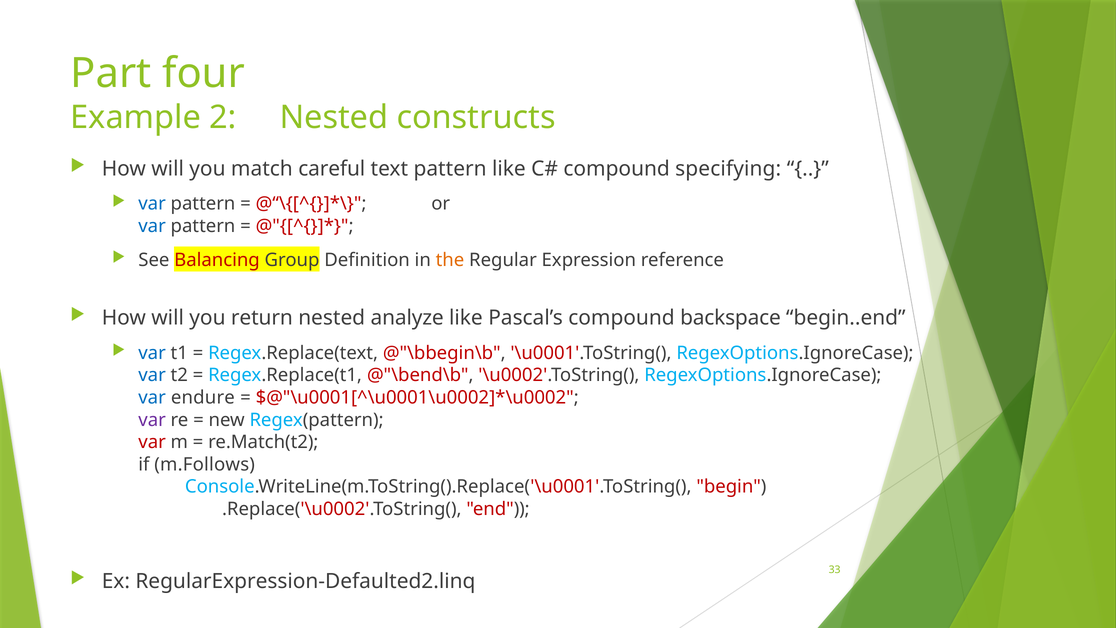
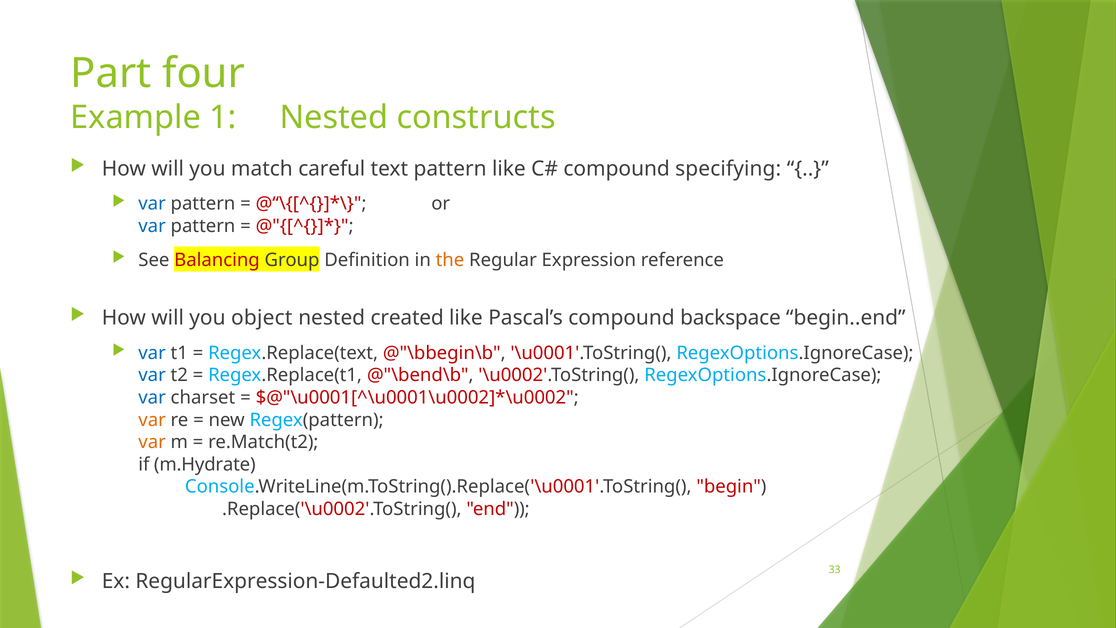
2: 2 -> 1
return: return -> object
analyze: analyze -> created
endure: endure -> charset
var at (152, 420) colour: purple -> orange
var at (152, 442) colour: red -> orange
m.Follows: m.Follows -> m.Hydrate
